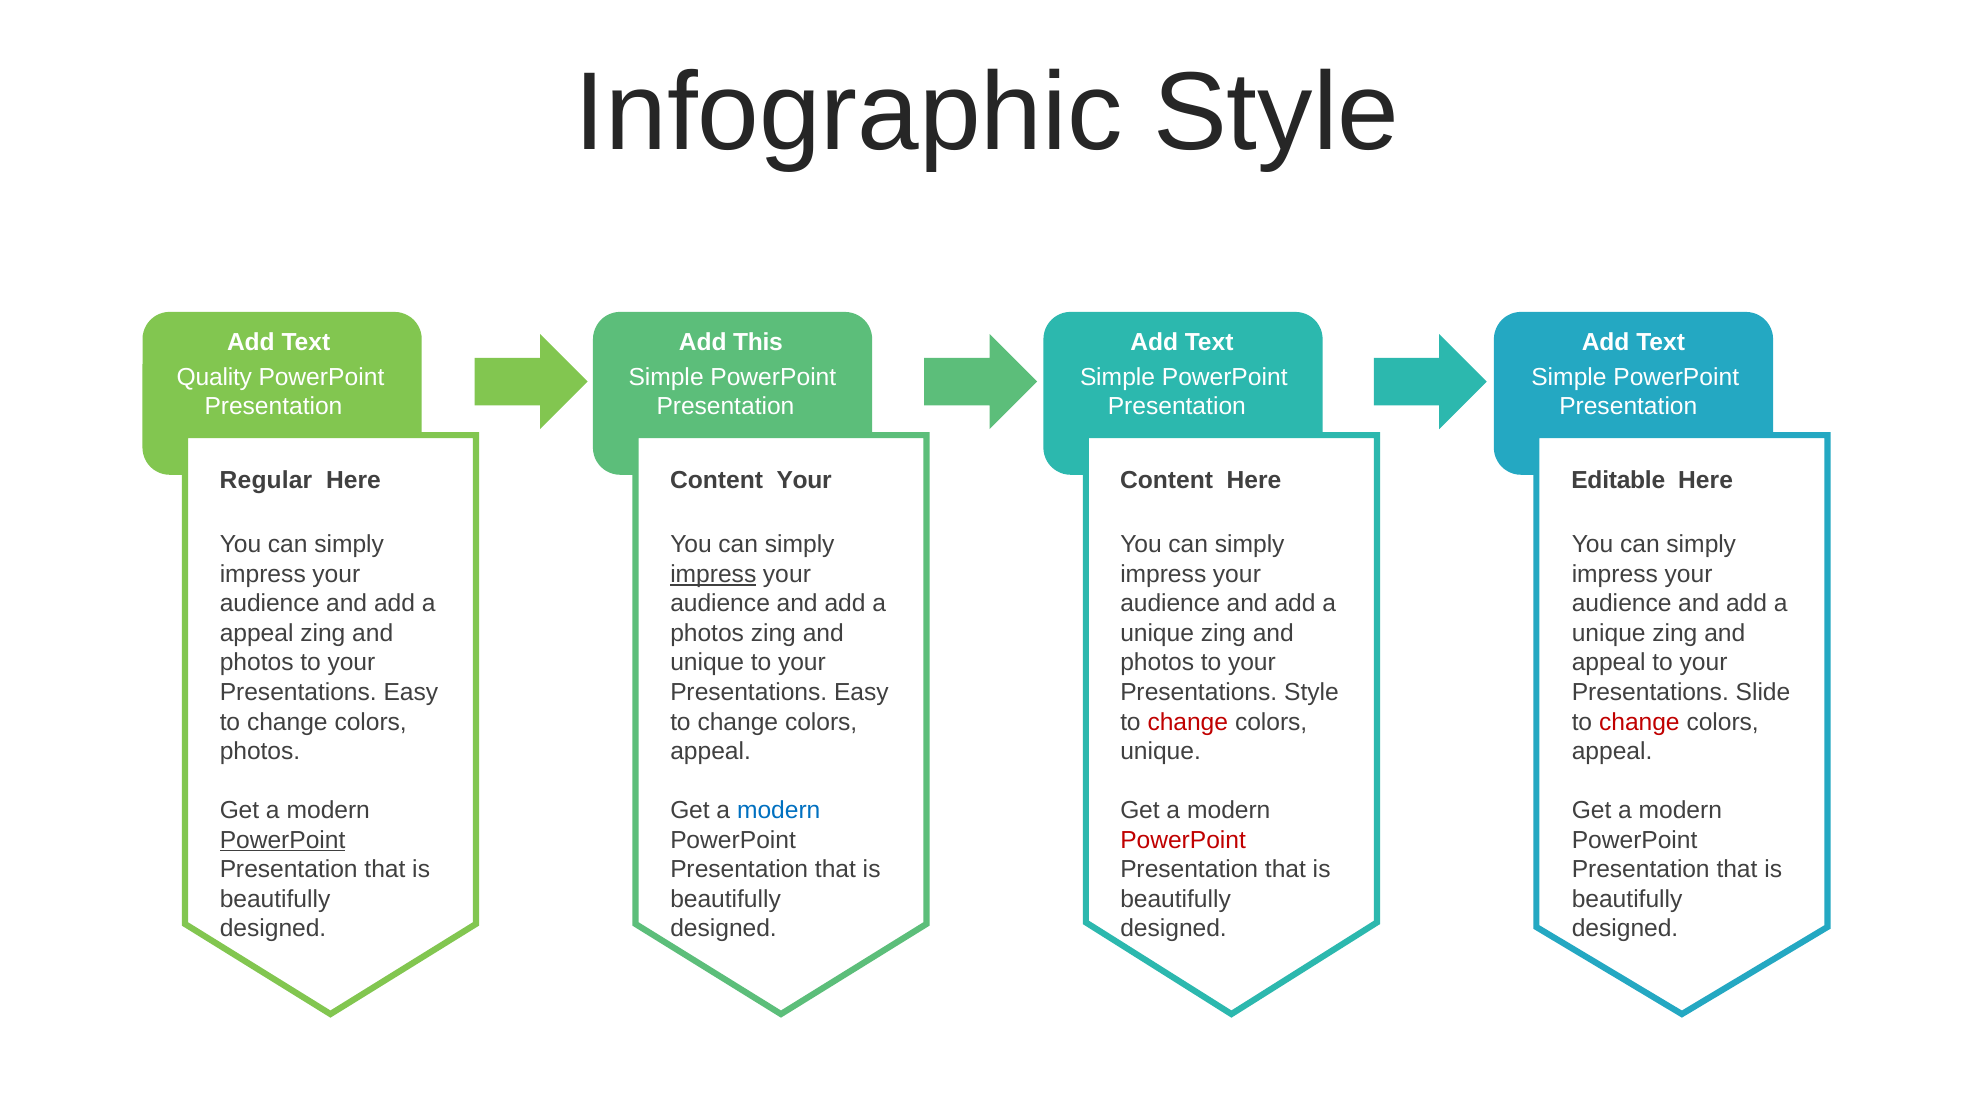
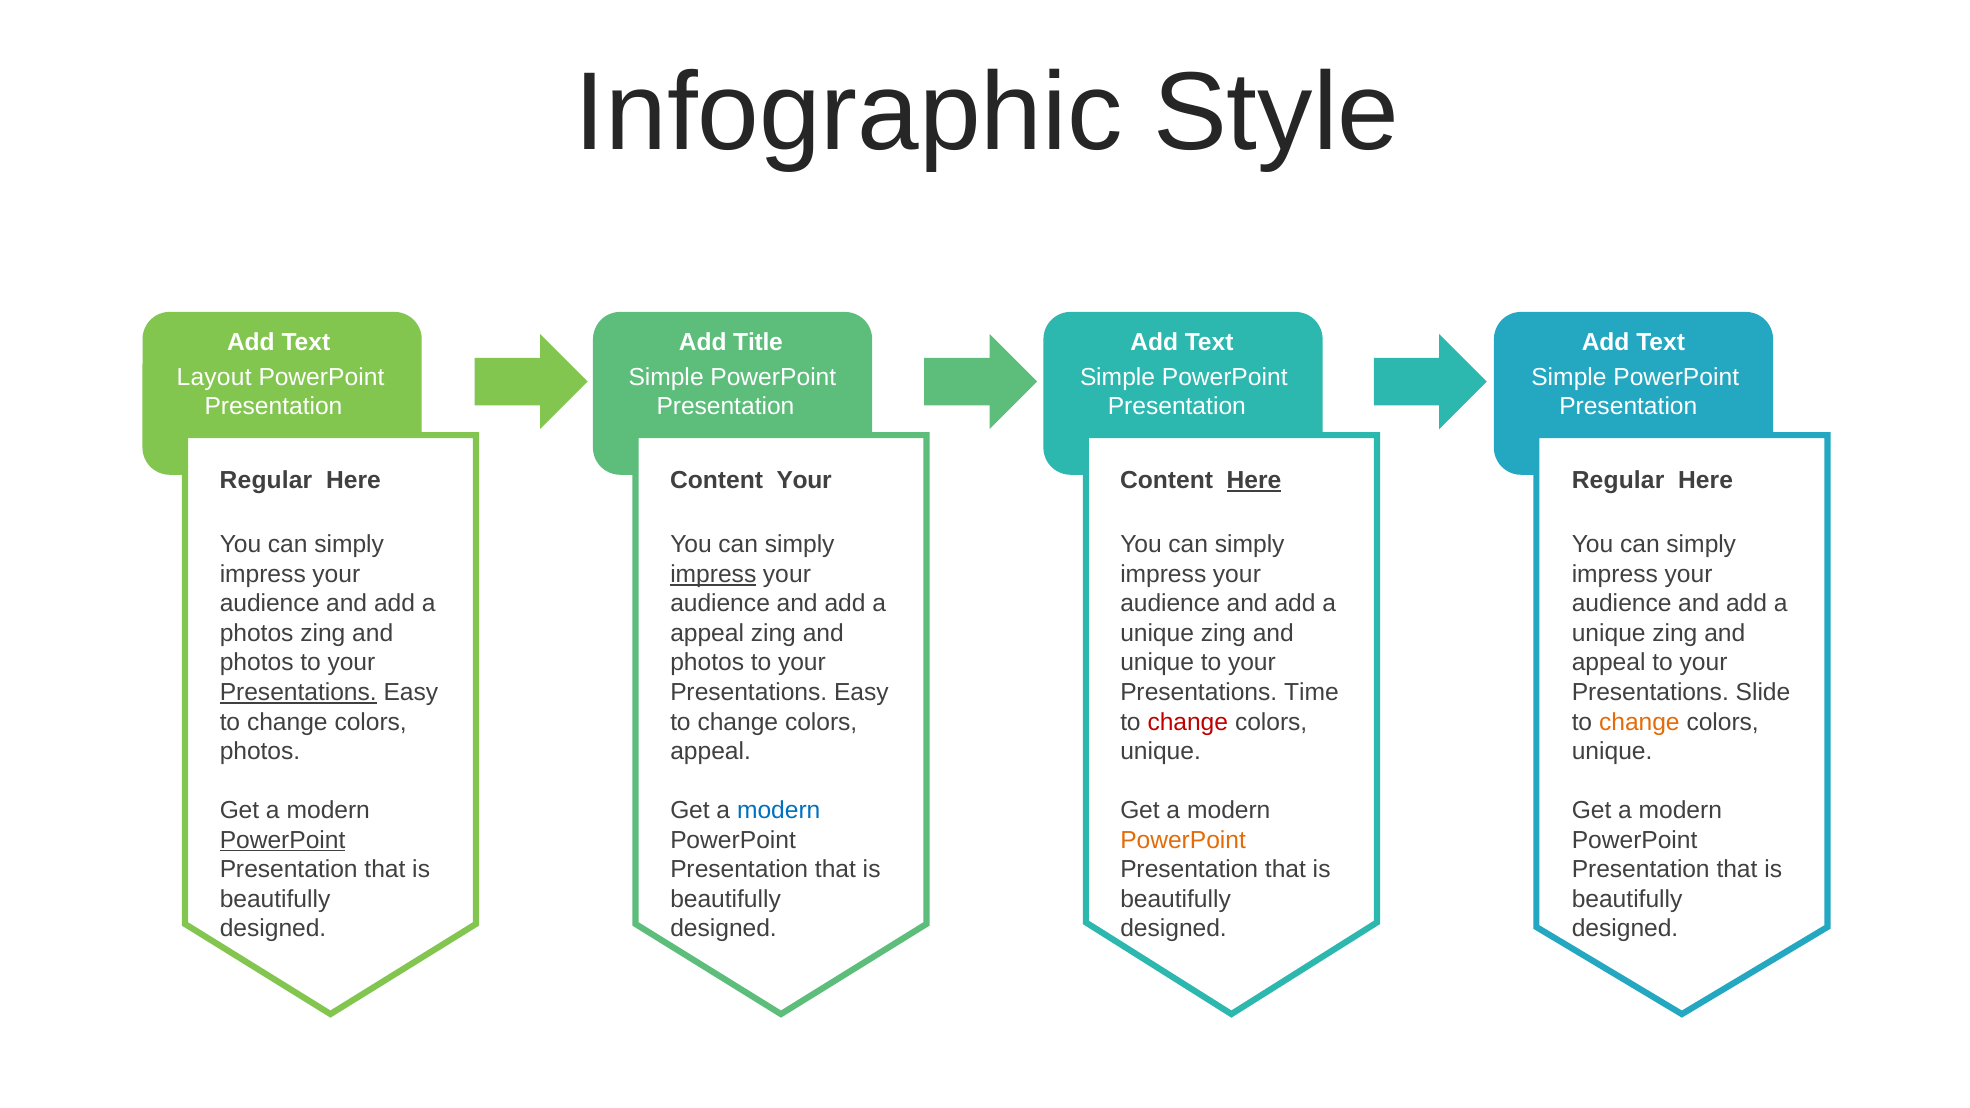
This: This -> Title
Quality: Quality -> Layout
Here at (1254, 481) underline: none -> present
Editable at (1618, 481): Editable -> Regular
appeal at (257, 633): appeal -> photos
photos at (707, 633): photos -> appeal
unique at (707, 663): unique -> photos
photos at (1157, 663): photos -> unique
Presentations at (298, 692) underline: none -> present
Presentations Style: Style -> Time
change at (1639, 722) colour: red -> orange
appeal at (1612, 752): appeal -> unique
PowerPoint at (1183, 840) colour: red -> orange
